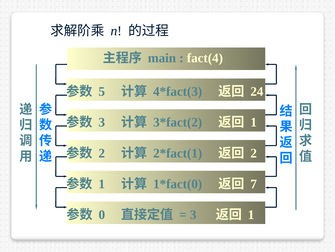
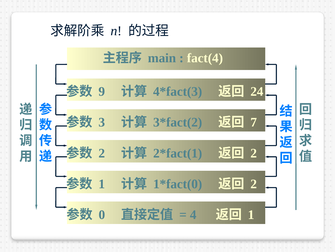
5: 5 -> 9
1 at (254, 122): 1 -> 7
7 at (254, 183): 7 -> 2
3 at (193, 214): 3 -> 4
